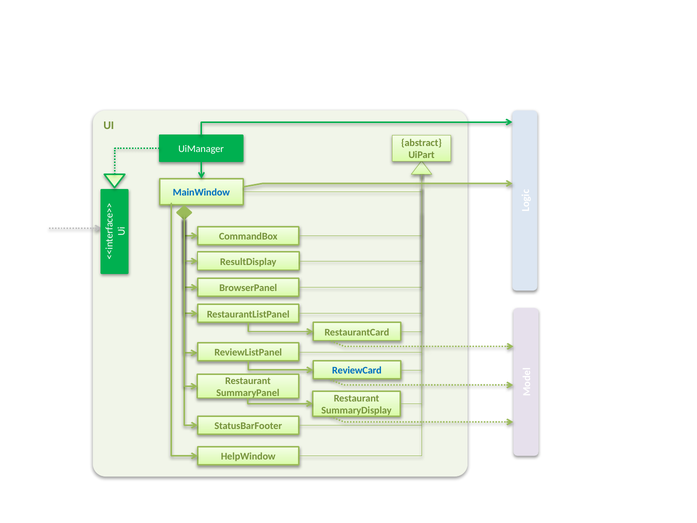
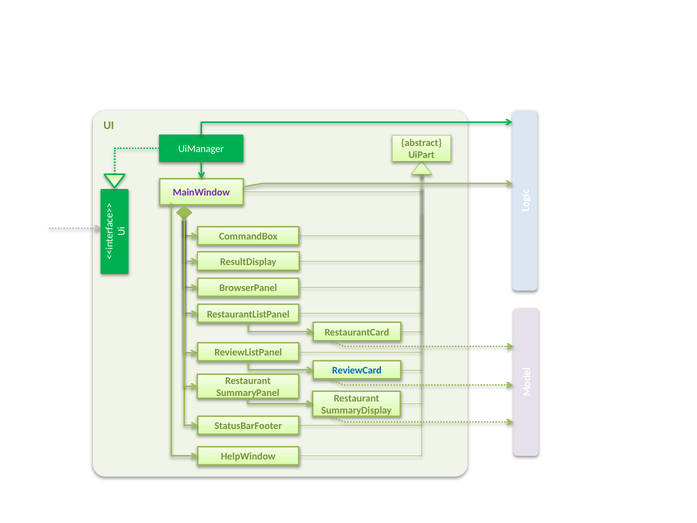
MainWindow colour: blue -> purple
